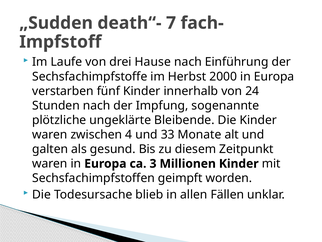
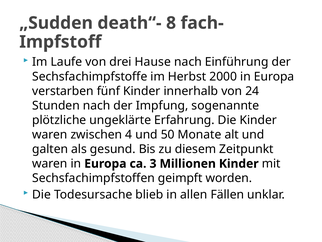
7: 7 -> 8
Bleibende: Bleibende -> Erfahrung
33: 33 -> 50
